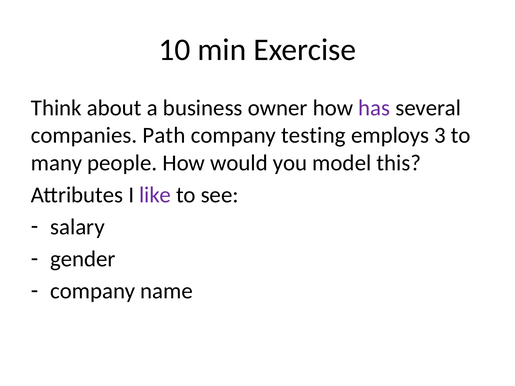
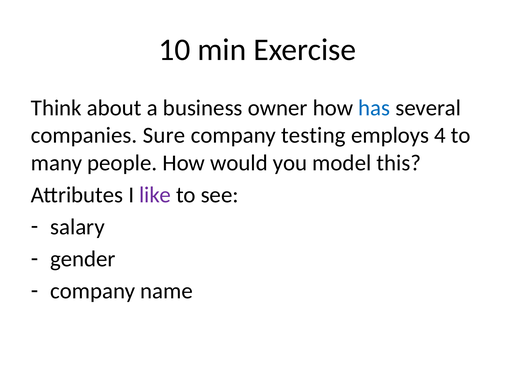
has colour: purple -> blue
Path: Path -> Sure
3: 3 -> 4
